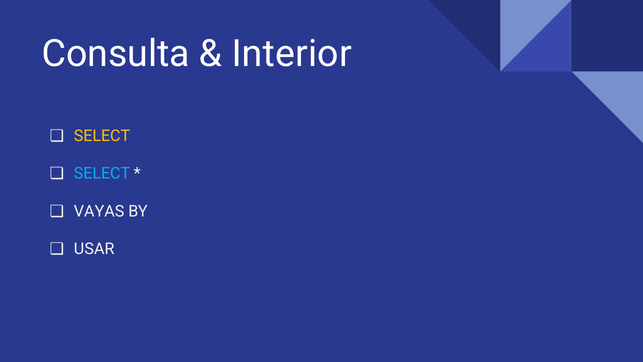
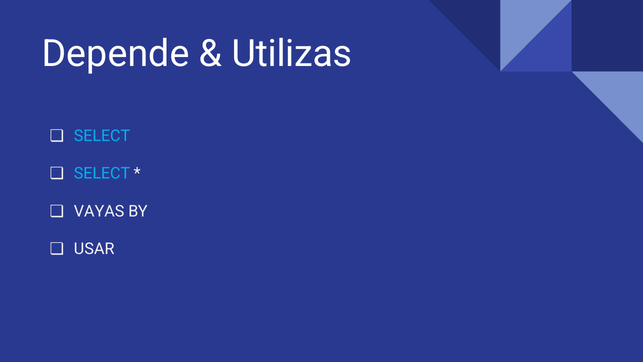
Consulta: Consulta -> Depende
Interior: Interior -> Utilizas
SELECT at (102, 136) colour: yellow -> light blue
